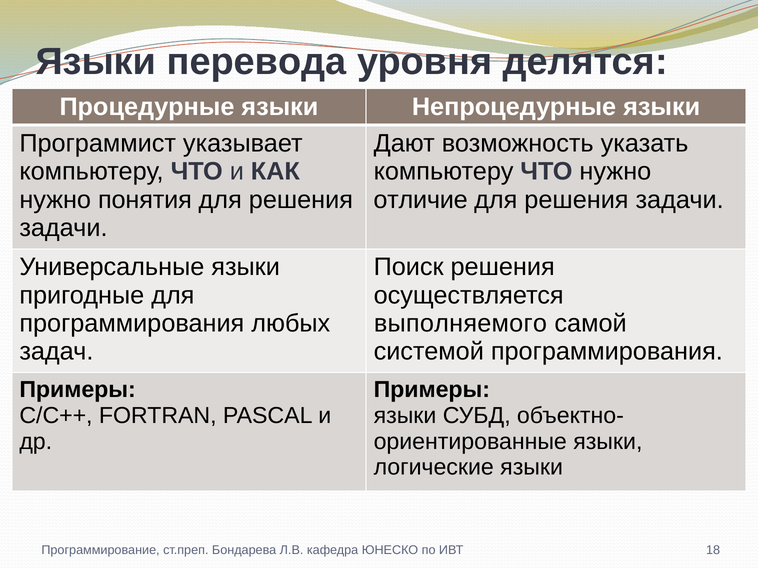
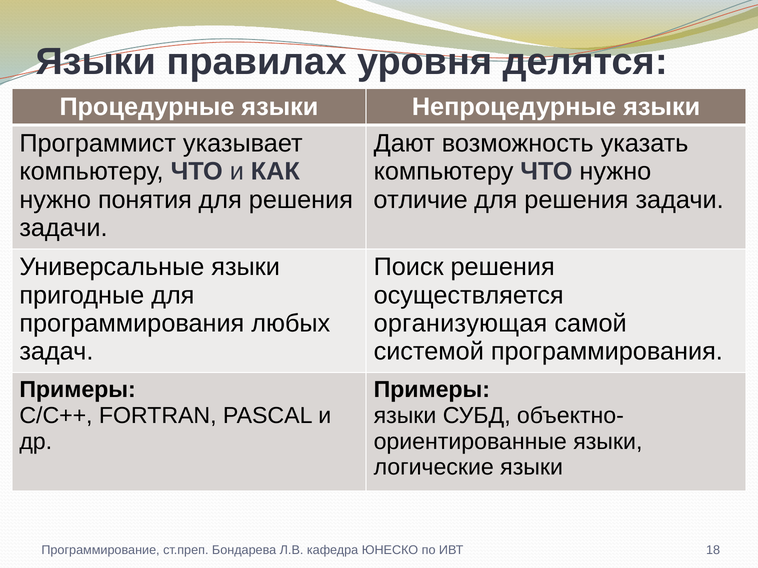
перевода: перевода -> правилах
выполняемого: выполняемого -> организующая
